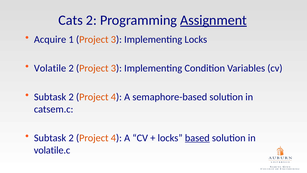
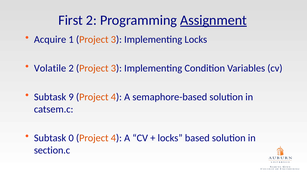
Cats: Cats -> First
2 at (71, 97): 2 -> 9
2 at (71, 138): 2 -> 0
based underline: present -> none
volatile.c: volatile.c -> section.c
